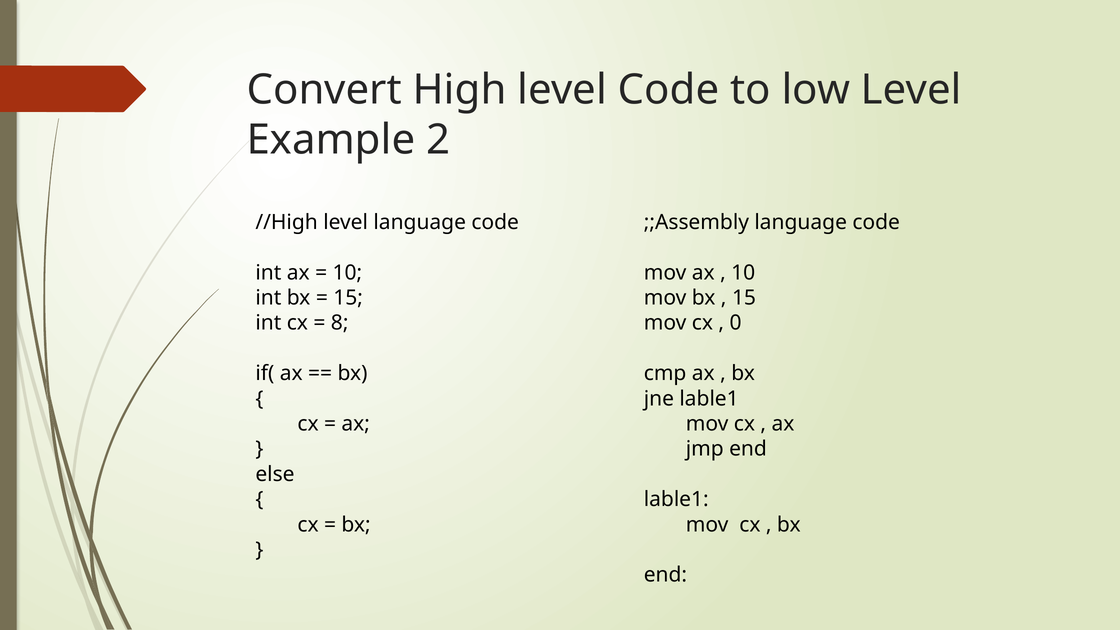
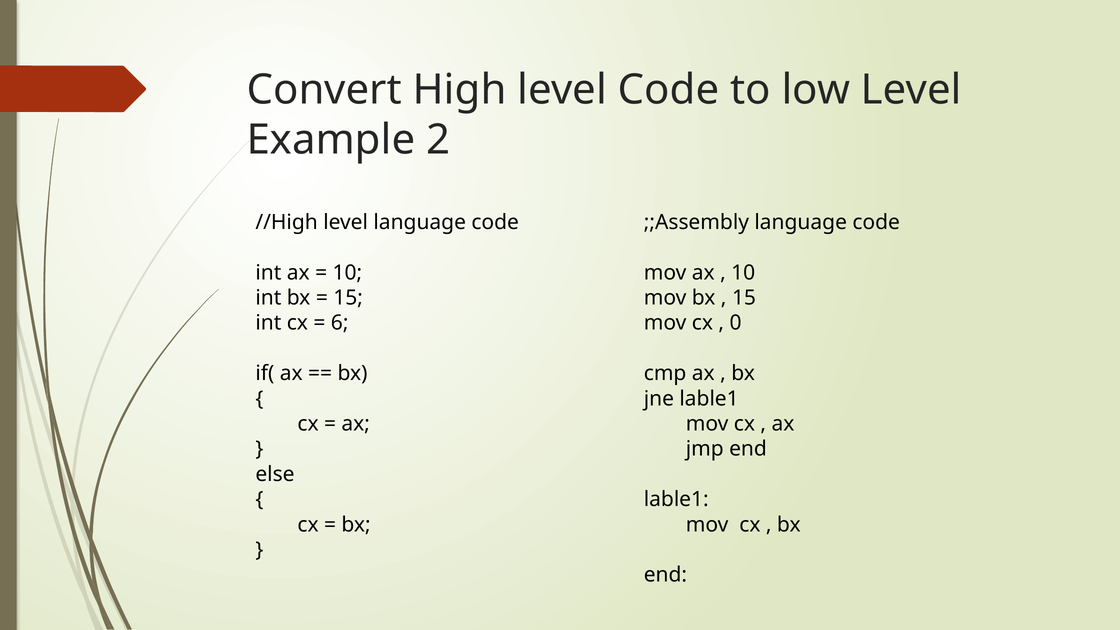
8: 8 -> 6
